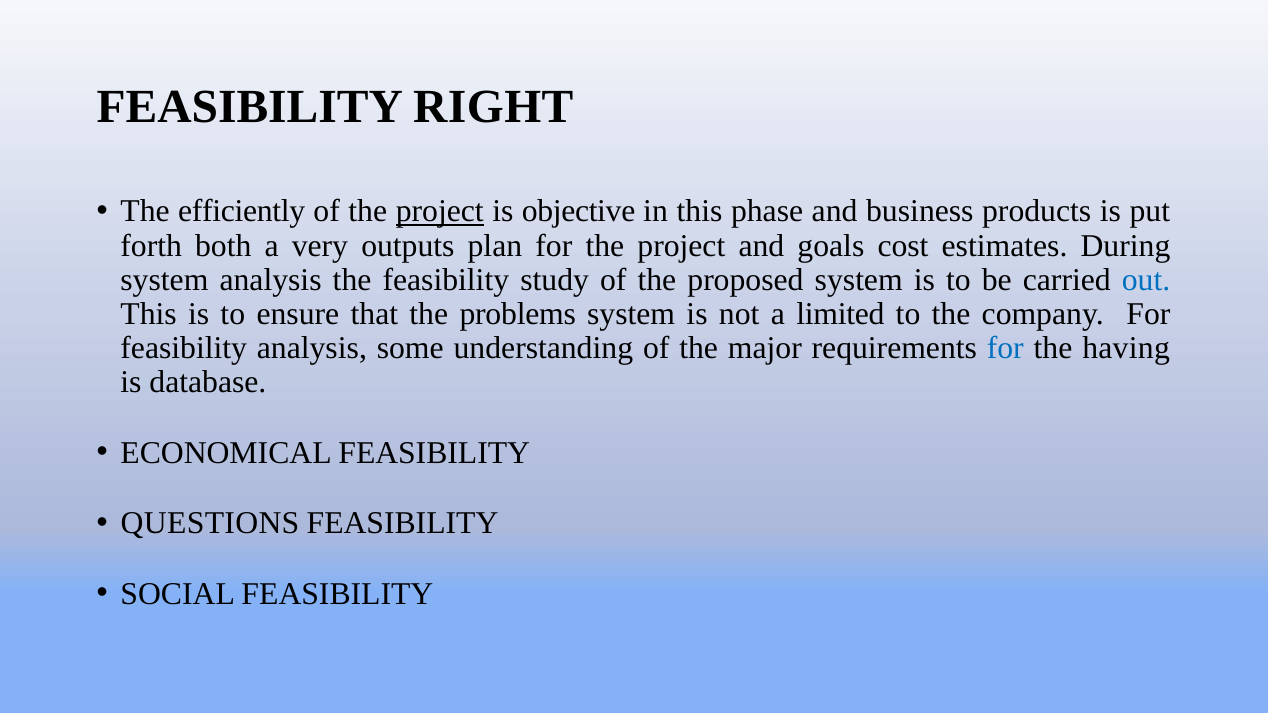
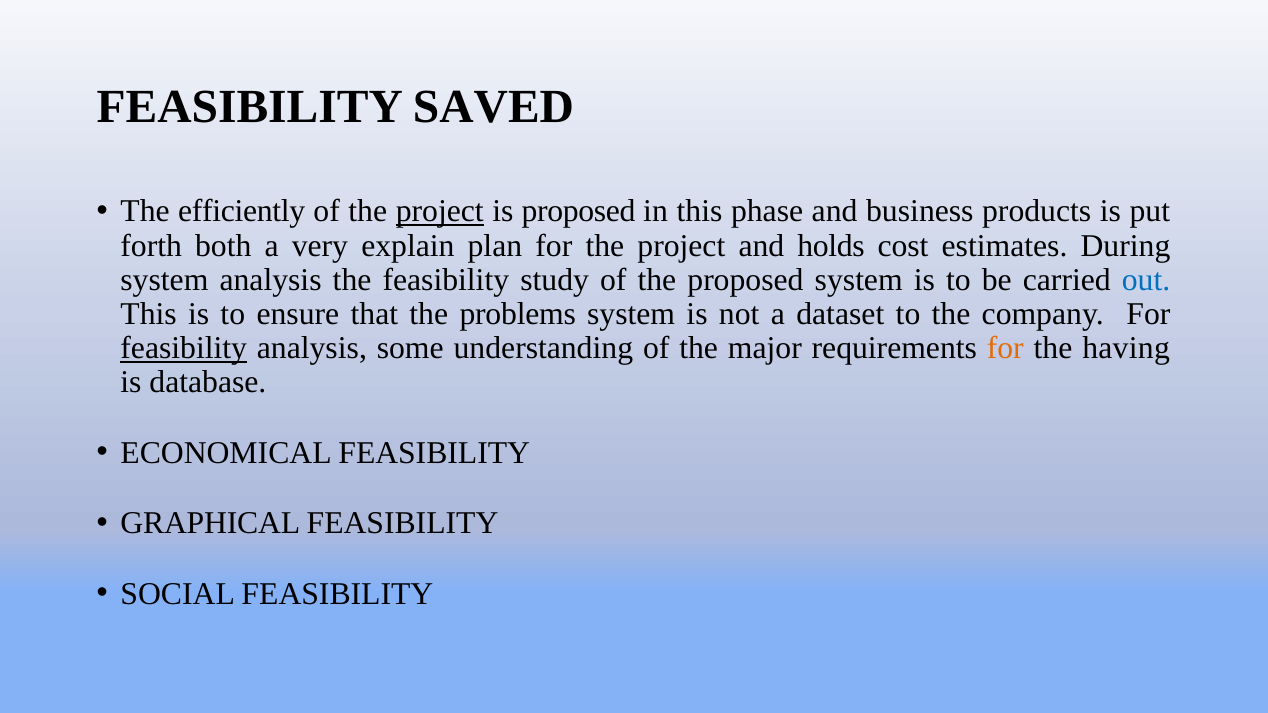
RIGHT: RIGHT -> SAVED
is objective: objective -> proposed
outputs: outputs -> explain
goals: goals -> holds
limited: limited -> dataset
feasibility at (184, 348) underline: none -> present
for at (1005, 348) colour: blue -> orange
QUESTIONS: QUESTIONS -> GRAPHICAL
